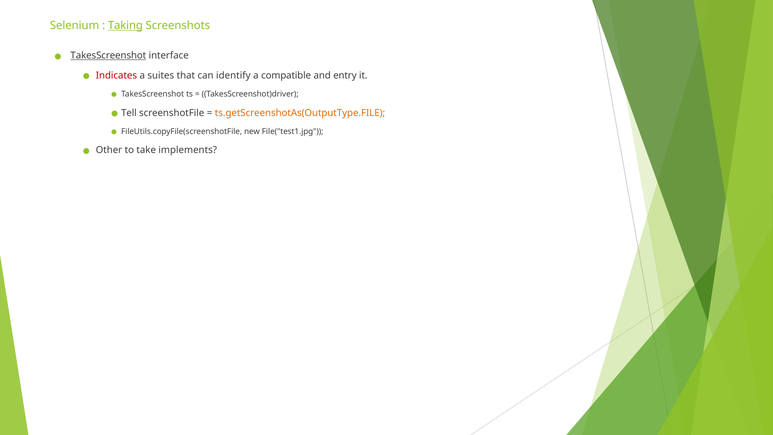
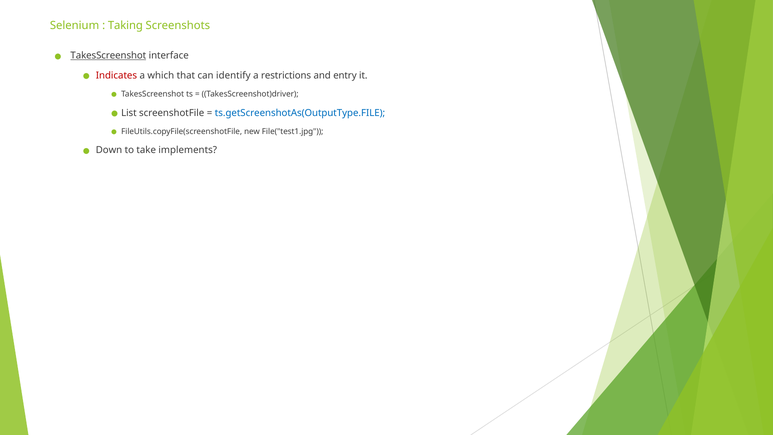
Taking underline: present -> none
suites: suites -> which
compatible: compatible -> restrictions
Tell: Tell -> List
ts.getScreenshotAs(OutputType.FILE colour: orange -> blue
Other: Other -> Down
